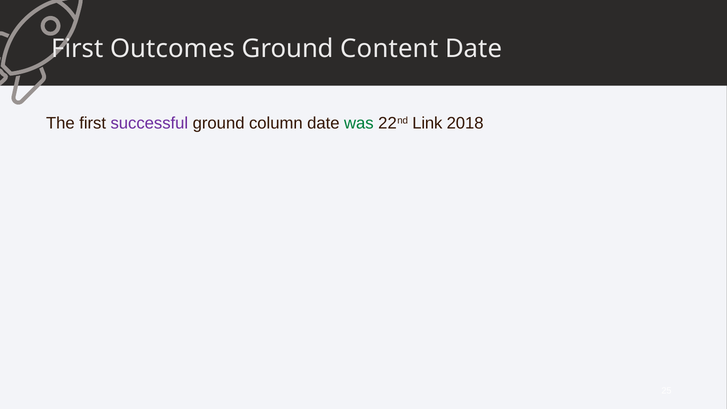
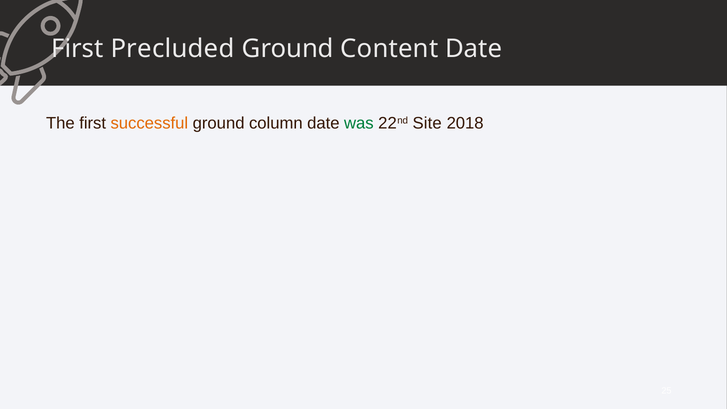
Outcomes: Outcomes -> Precluded
successful colour: purple -> orange
Link: Link -> Site
